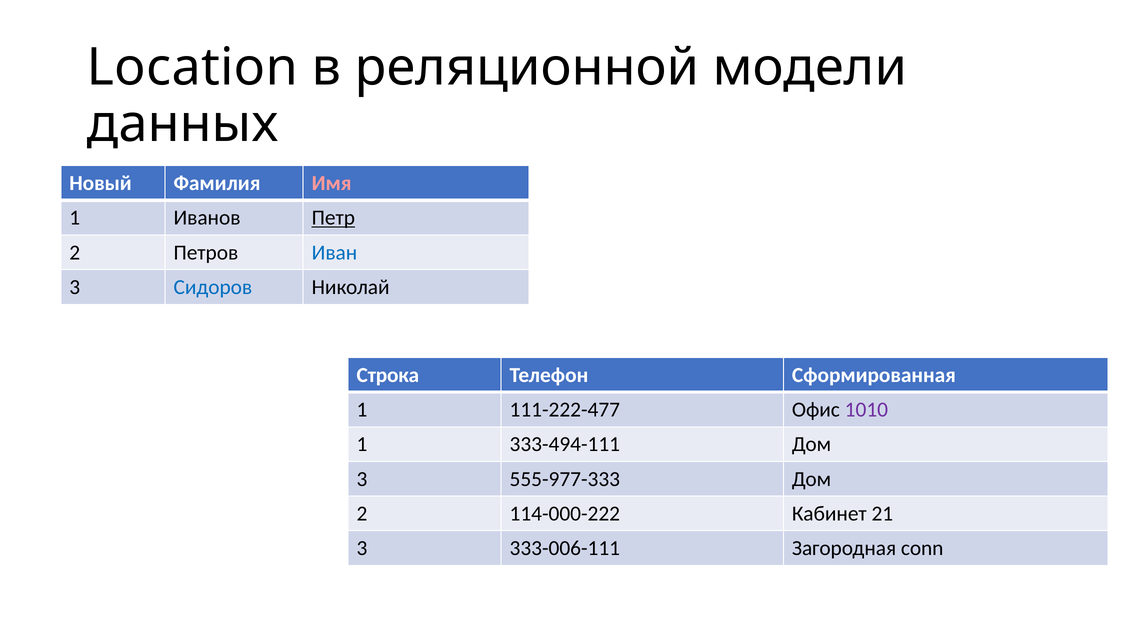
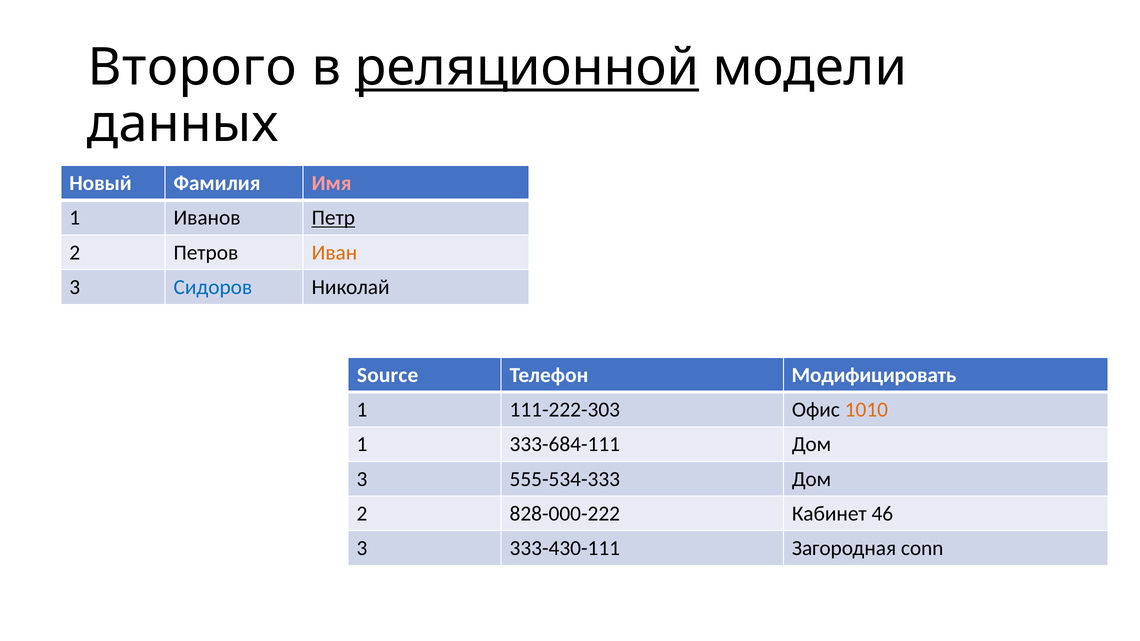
Location: Location -> Второго
реляционной underline: none -> present
Иван colour: blue -> orange
Строка: Строка -> Source
Сформированная: Сформированная -> Модифицировать
111-222-477: 111-222-477 -> 111-222-303
1010 colour: purple -> orange
333-494-111: 333-494-111 -> 333-684-111
555-977-333: 555-977-333 -> 555-534-333
114-000-222: 114-000-222 -> 828-000-222
21: 21 -> 46
333-006-111: 333-006-111 -> 333-430-111
